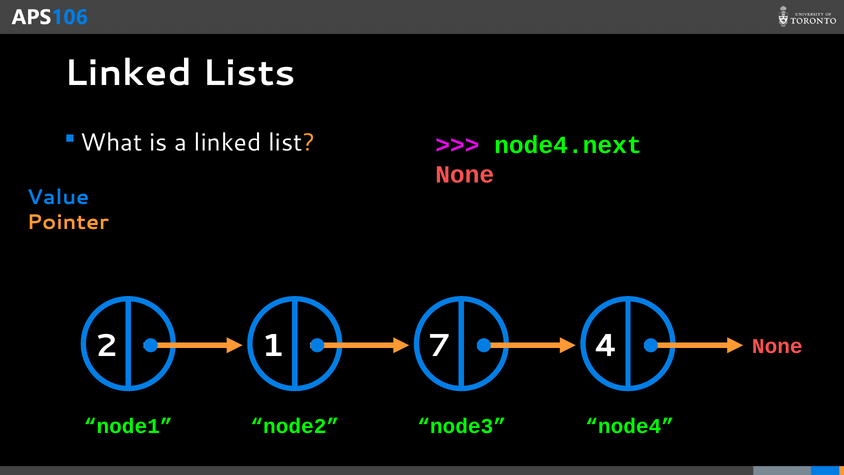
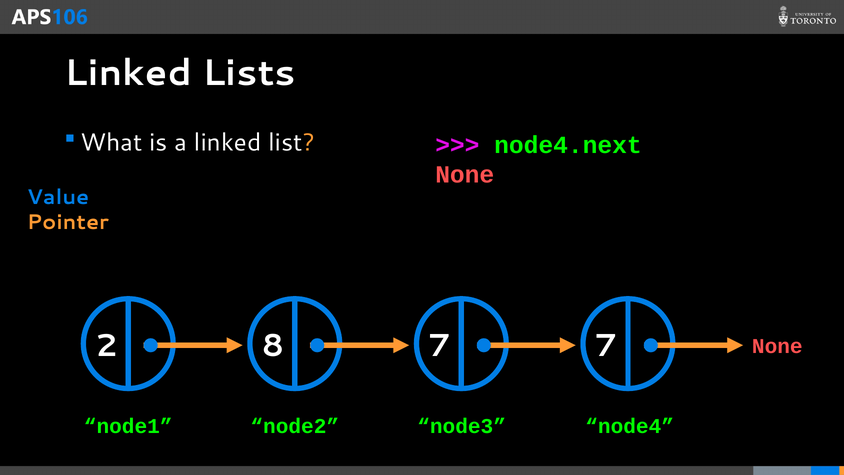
1: 1 -> 8
7 4: 4 -> 7
